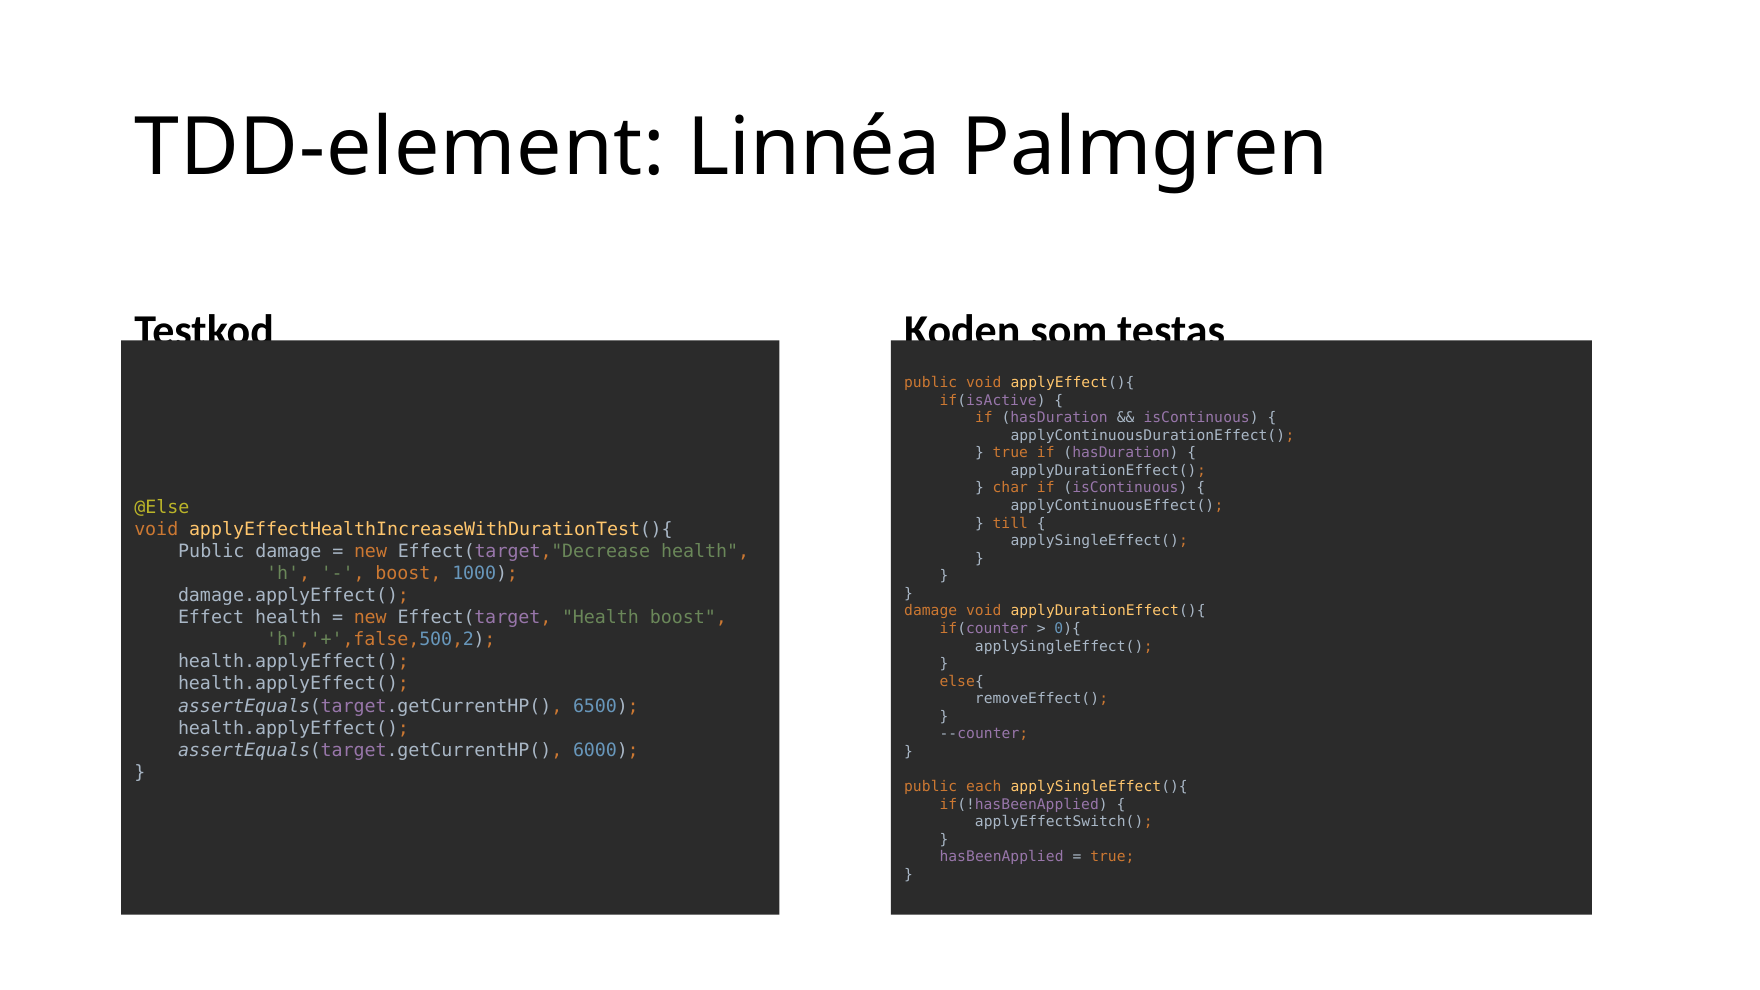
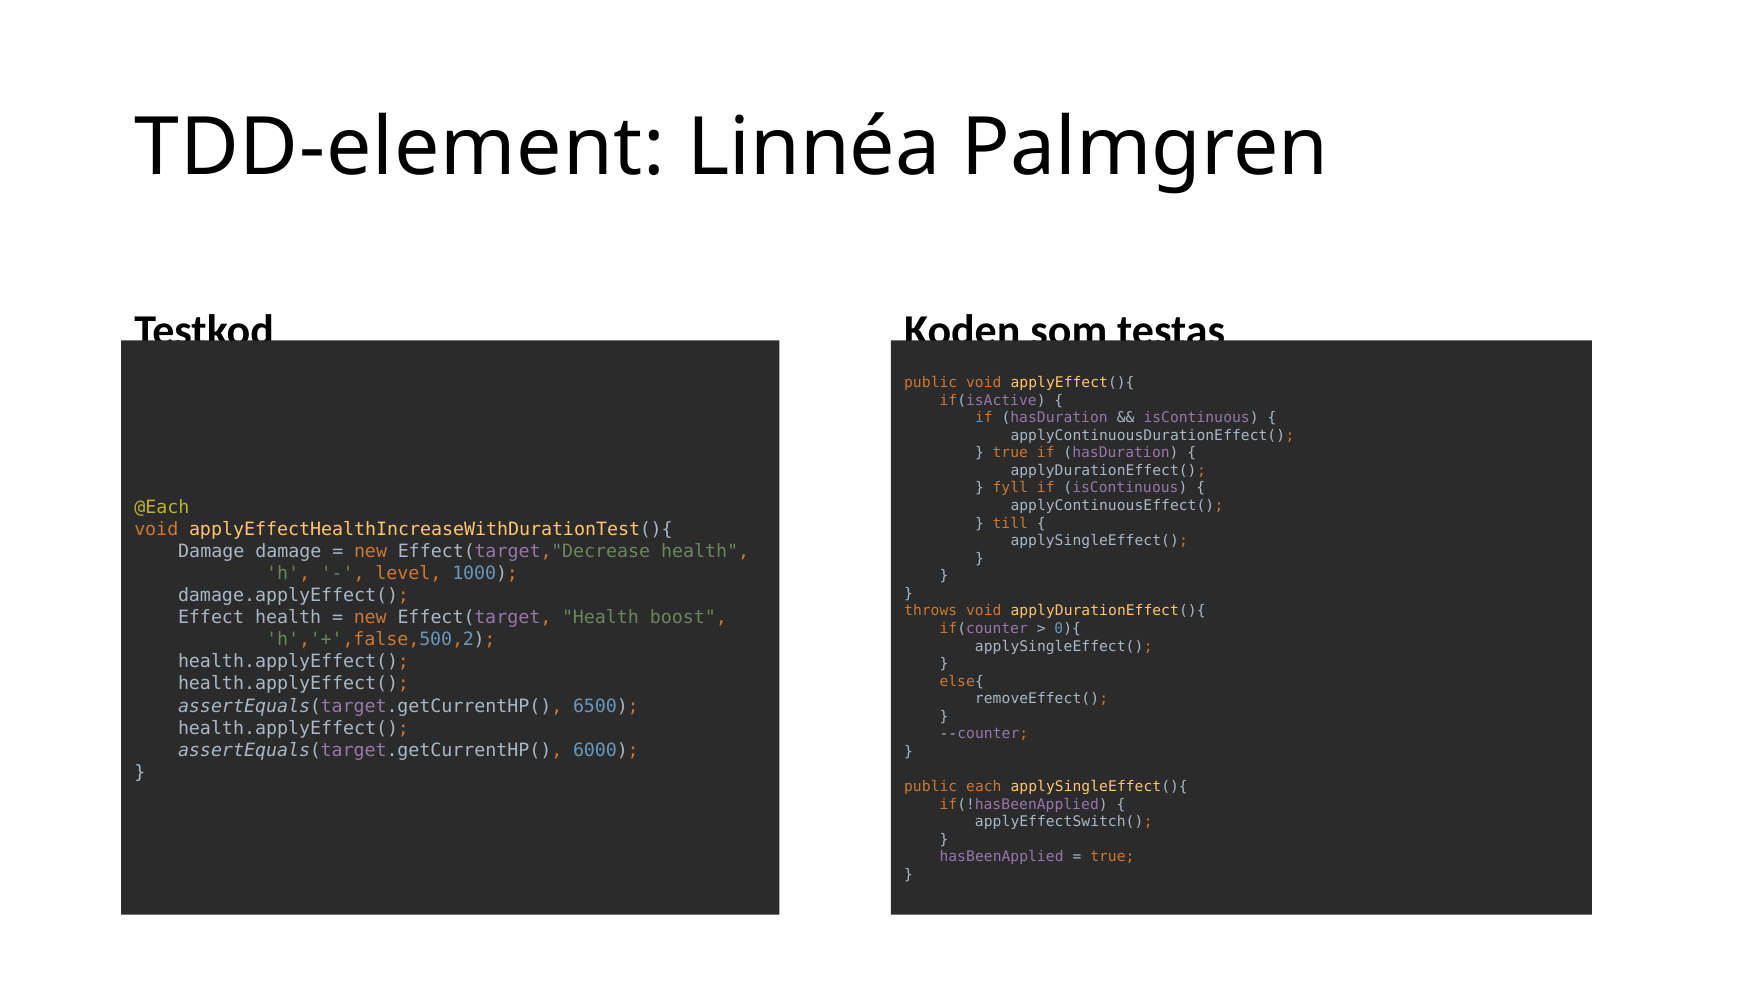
char: char -> fyll
@Else: @Else -> @Each
Public at (211, 552): Public -> Damage
boost at (408, 574): boost -> level
damage at (931, 611): damage -> throws
